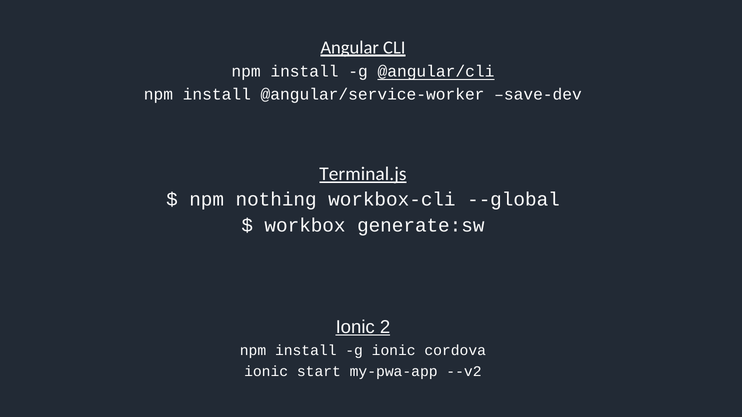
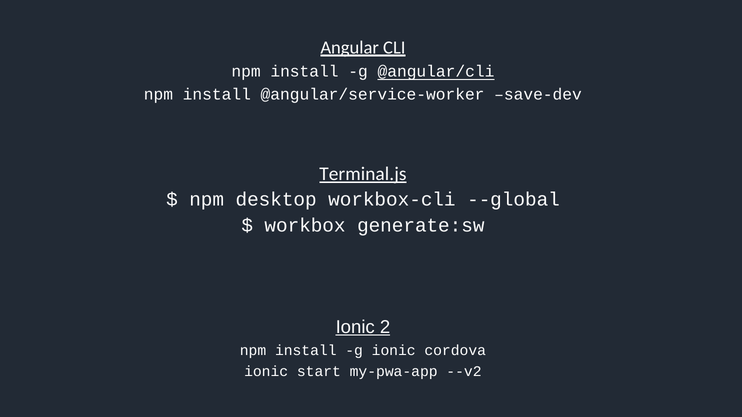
nothing: nothing -> desktop
